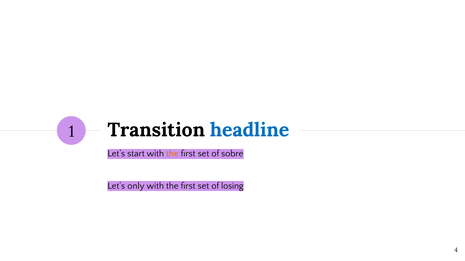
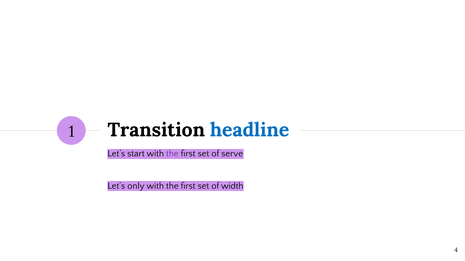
the at (172, 154) colour: orange -> purple
sobre: sobre -> serve
losing: losing -> width
